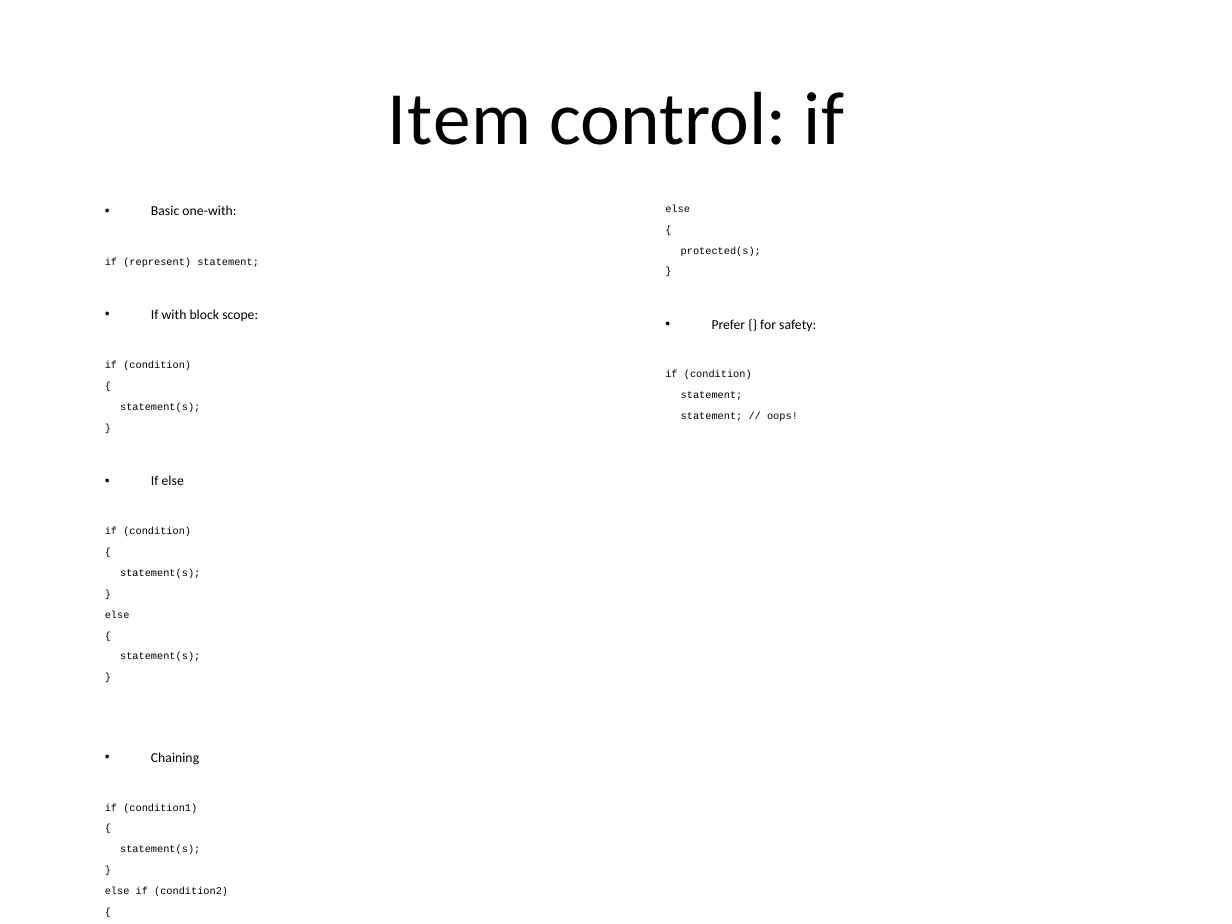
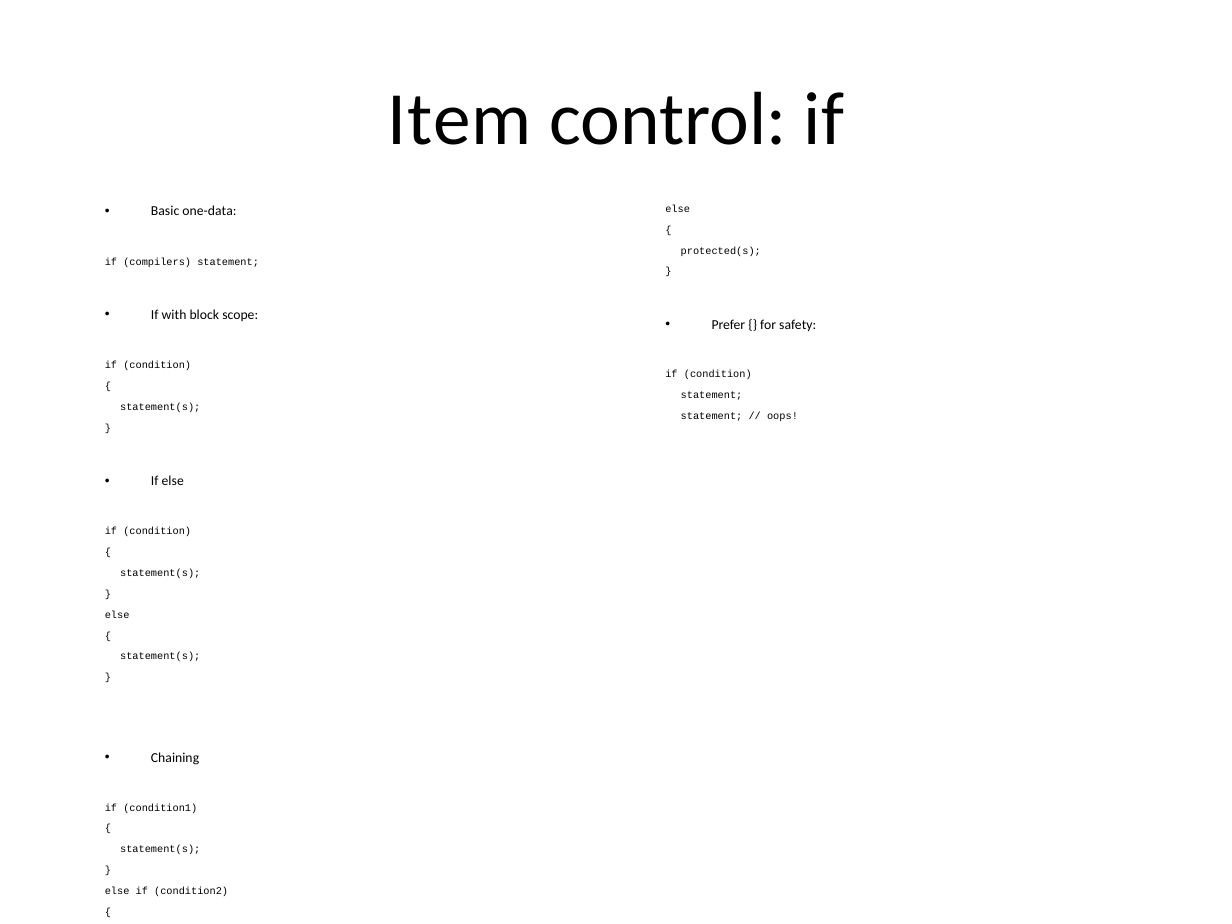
one-with: one-with -> one-data
represent: represent -> compilers
